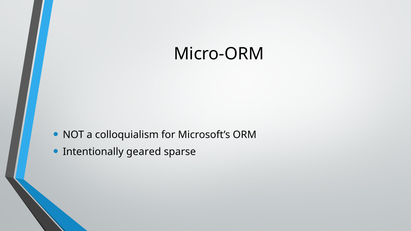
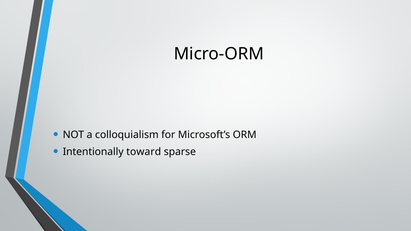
geared: geared -> toward
